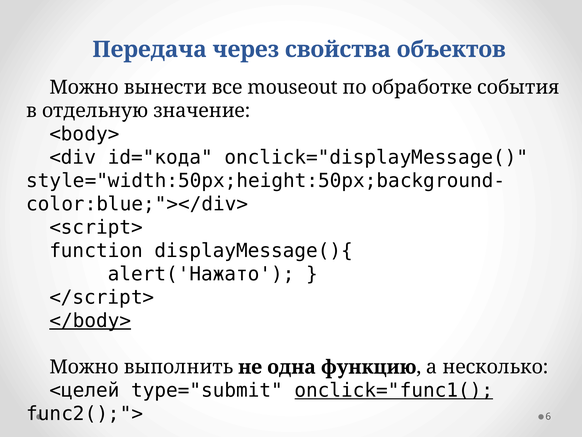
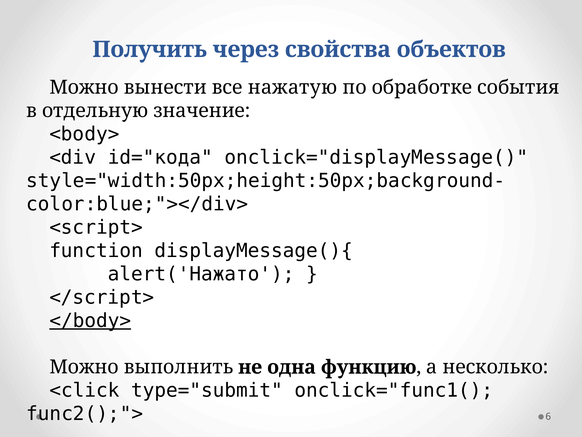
Передача: Передача -> Получить
mouseout: mouseout -> нажатую
<целей: <целей -> <click
onclick="func1( underline: present -> none
